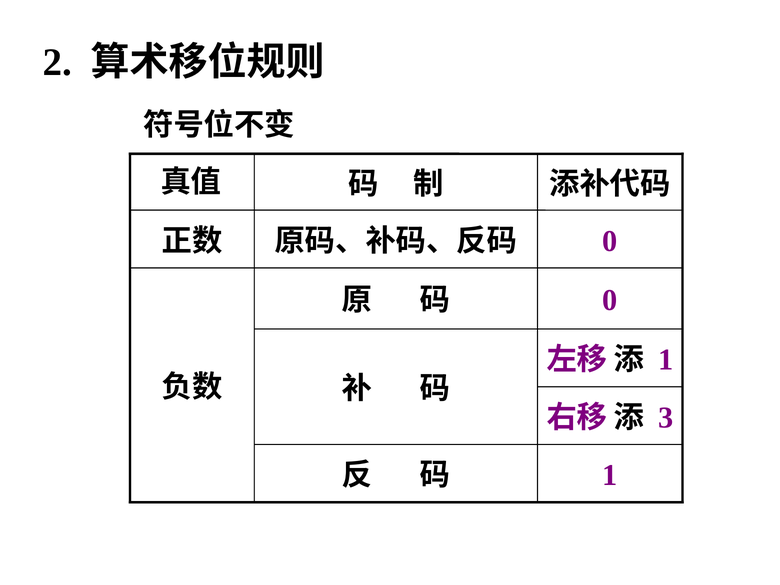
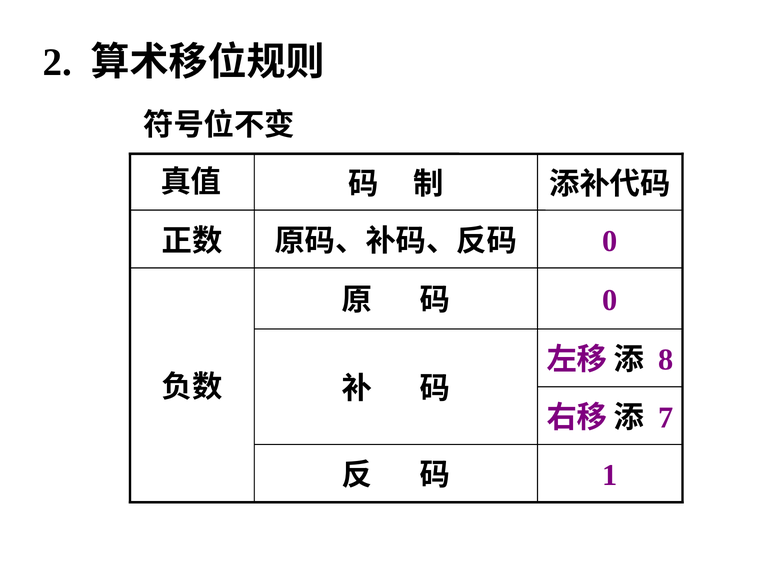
1 at (666, 360): 1 -> 8
3: 3 -> 7
